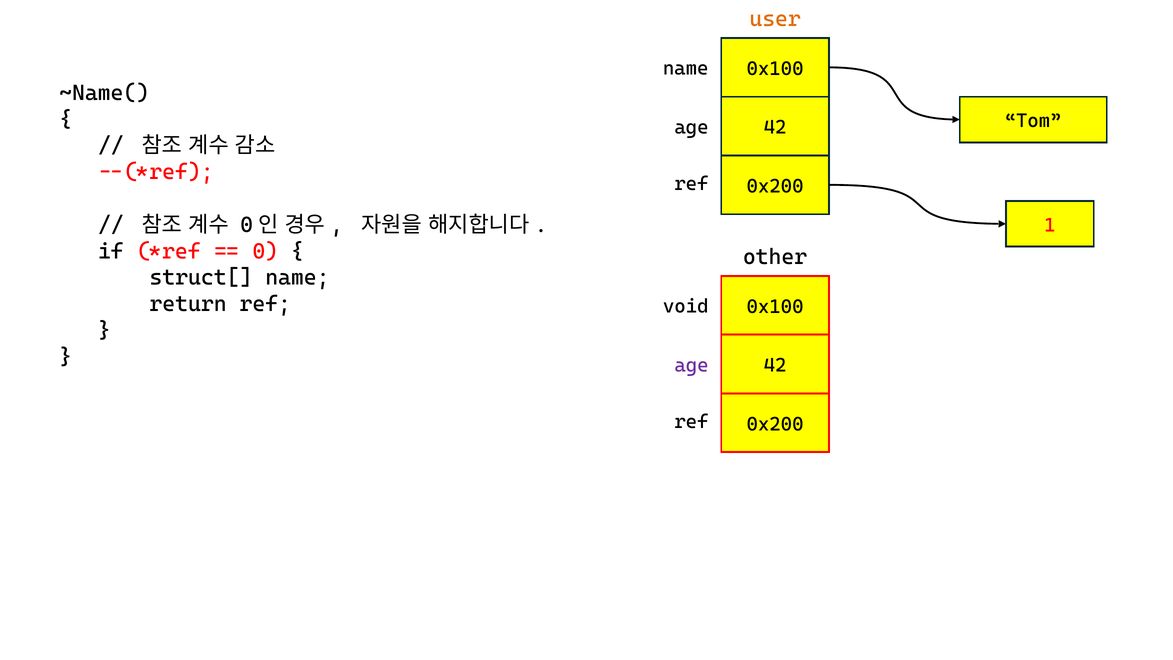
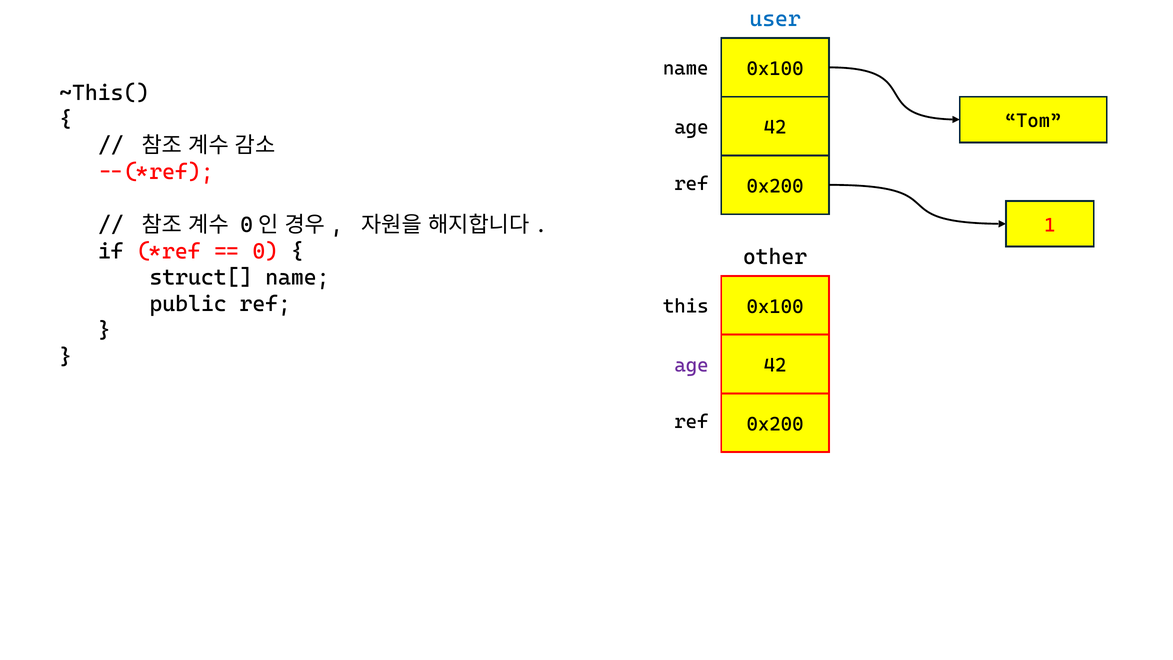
user colour: orange -> blue
~Name(: ~Name( -> ~This(
return: return -> public
void: void -> this
